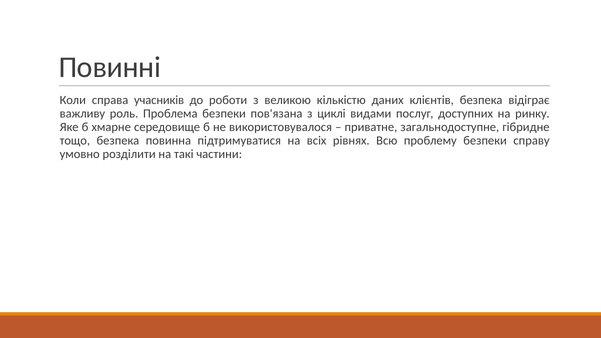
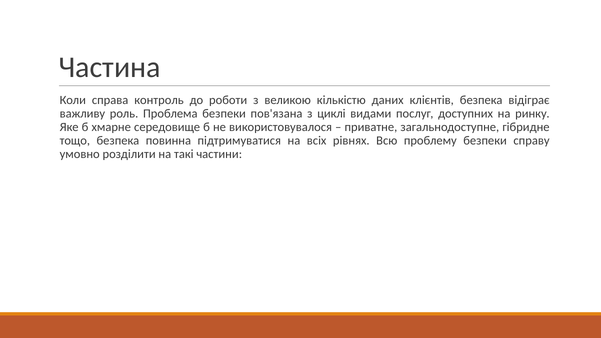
Повинні: Повинні -> Частина
учасників: учасників -> контроль
